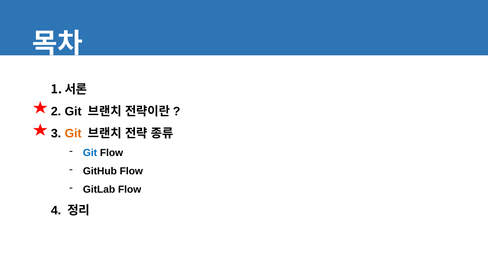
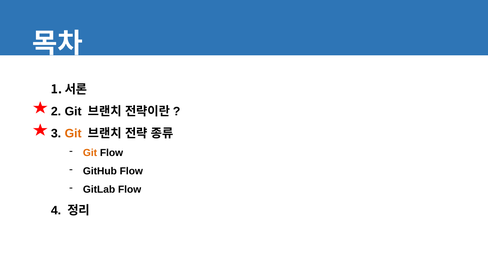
Git at (90, 153) colour: blue -> orange
